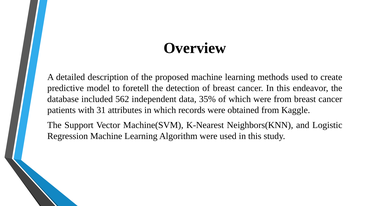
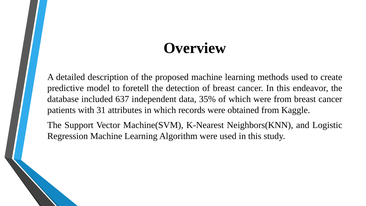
562: 562 -> 637
